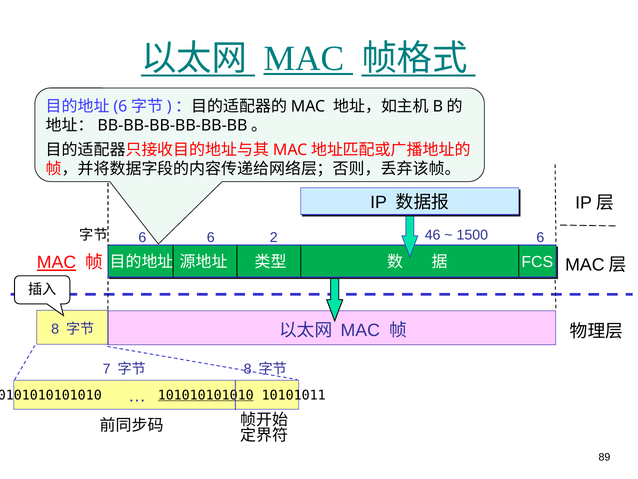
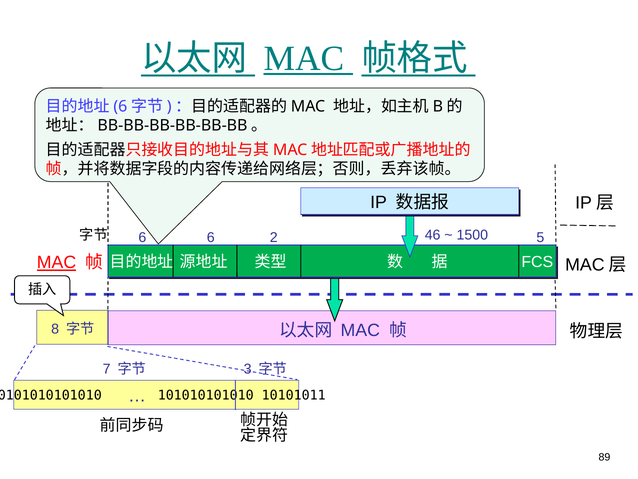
6 at (540, 237): 6 -> 5
8 at (248, 369): 8 -> 3
101010101010 underline: present -> none
